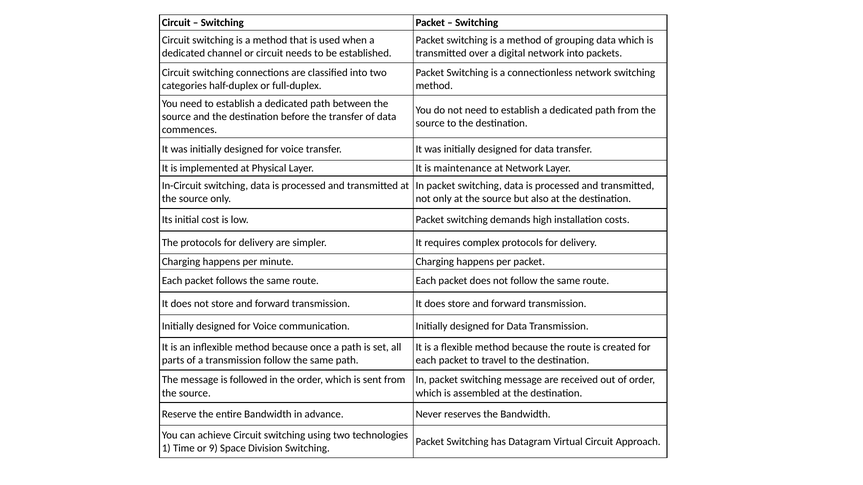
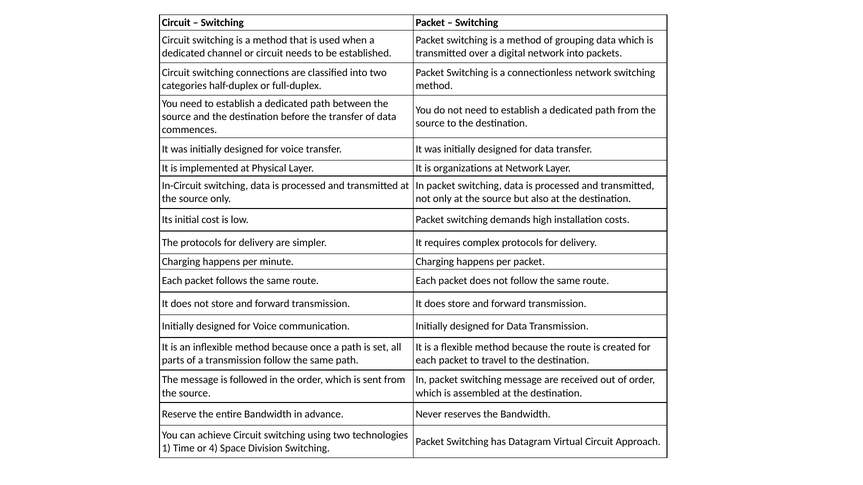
maintenance: maintenance -> organizations
9: 9 -> 4
